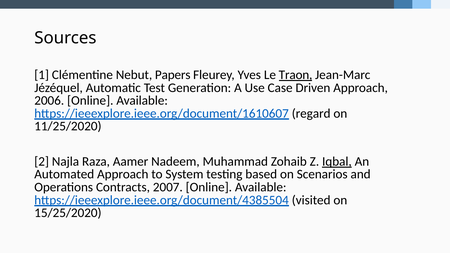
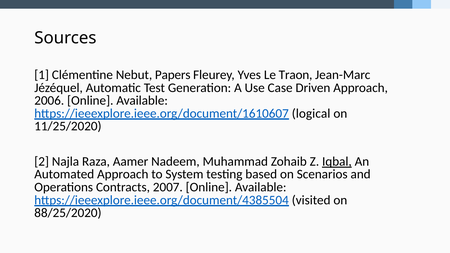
Traon underline: present -> none
regard: regard -> logical
15/25/2020: 15/25/2020 -> 88/25/2020
